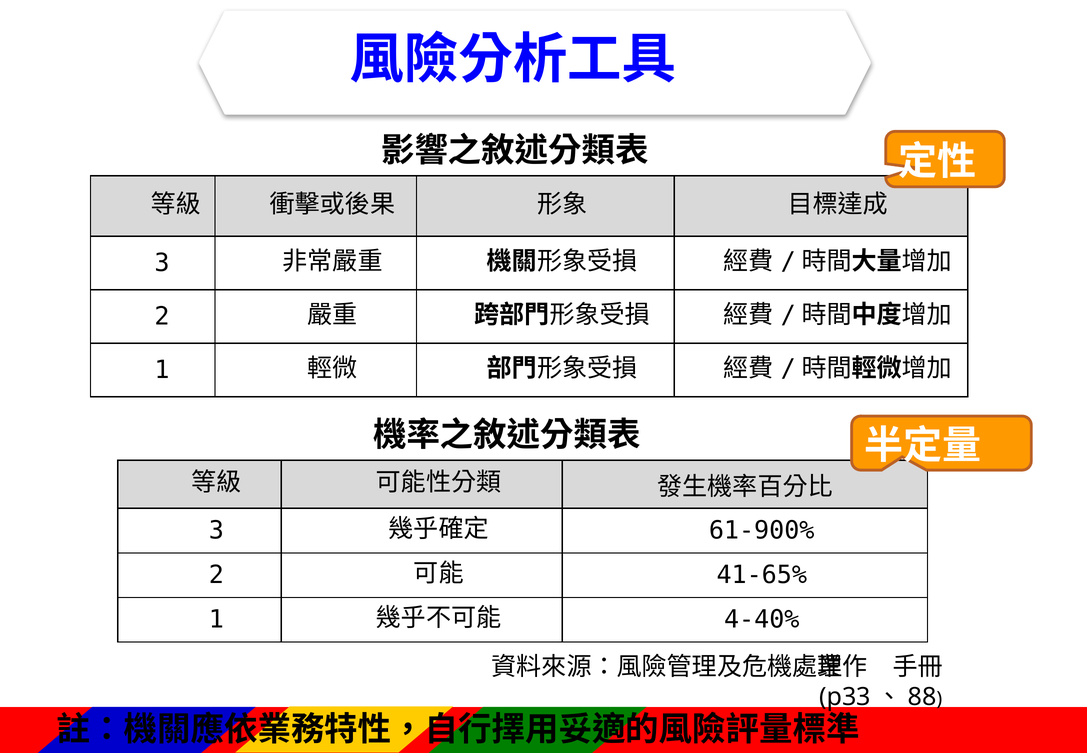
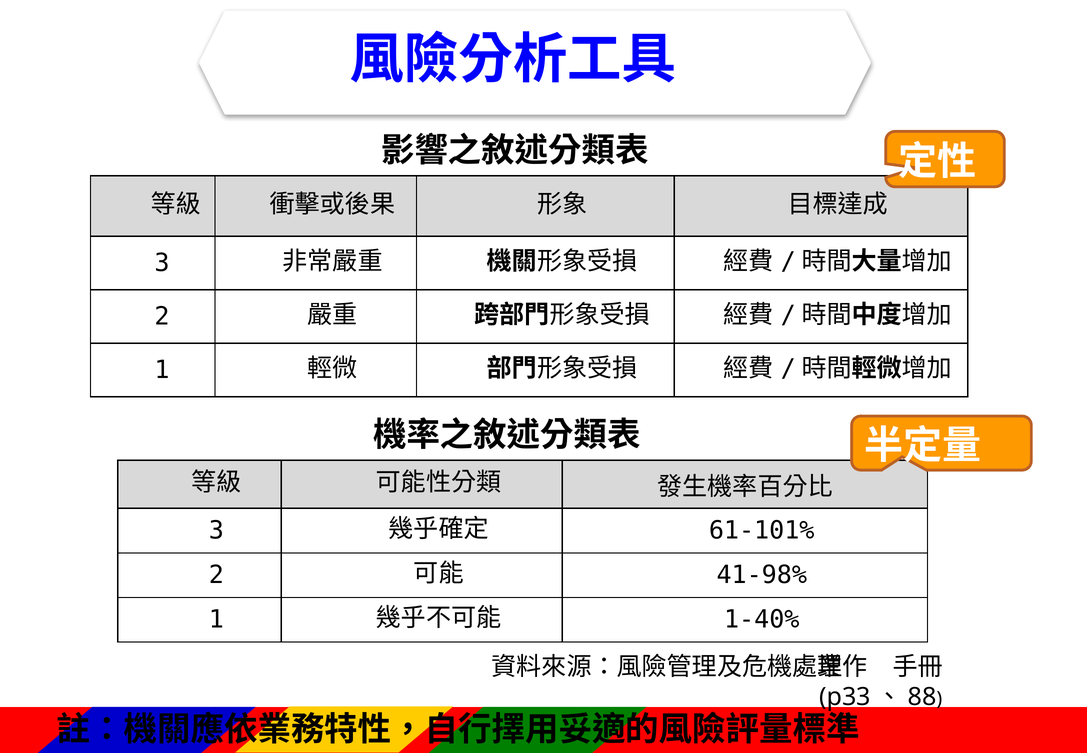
61-900%: 61-900% -> 61-101%
41-65%: 41-65% -> 41-98%
4-40%: 4-40% -> 1-40%
